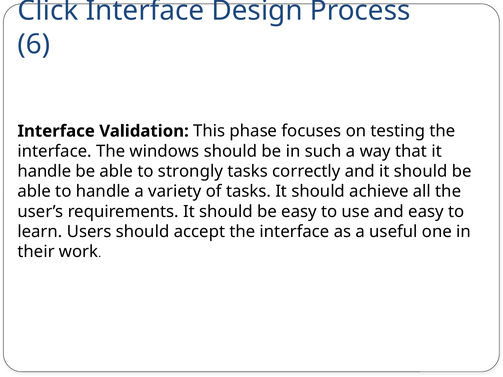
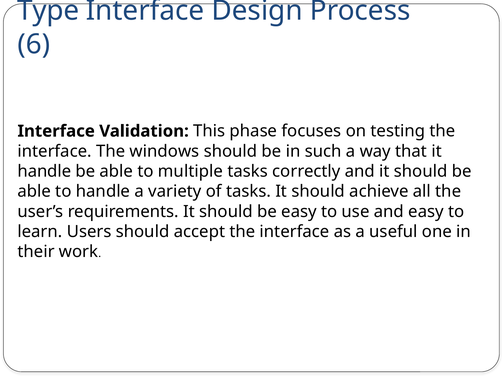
Click: Click -> Type
strongly: strongly -> multiple
